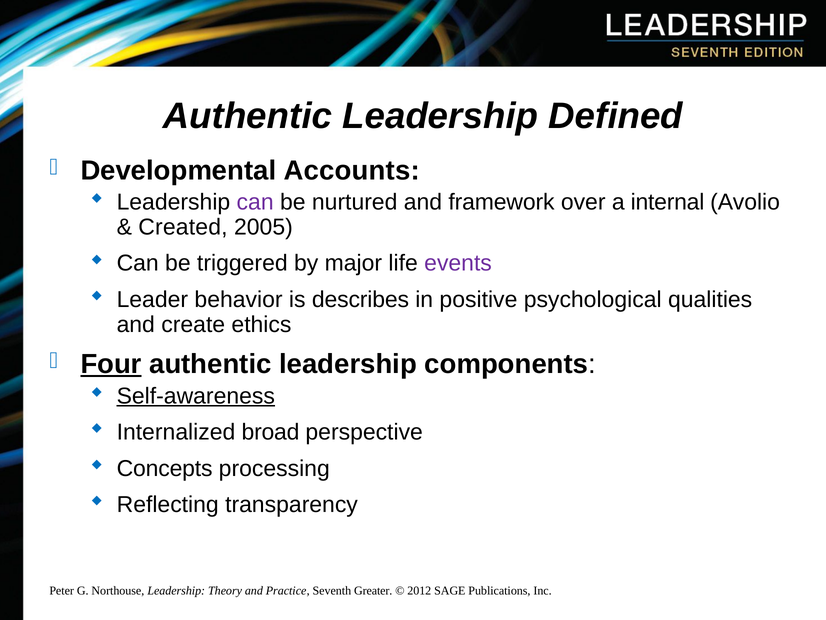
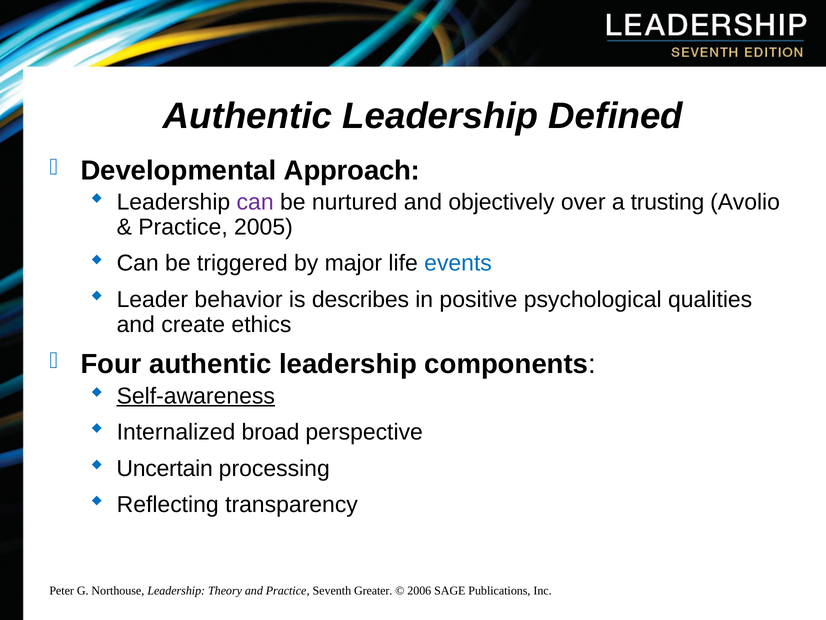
Accounts: Accounts -> Approach
framework: framework -> objectively
internal: internal -> trusting
Created at (183, 227): Created -> Practice
events colour: purple -> blue
Four underline: present -> none
Concepts: Concepts -> Uncertain
2012: 2012 -> 2006
